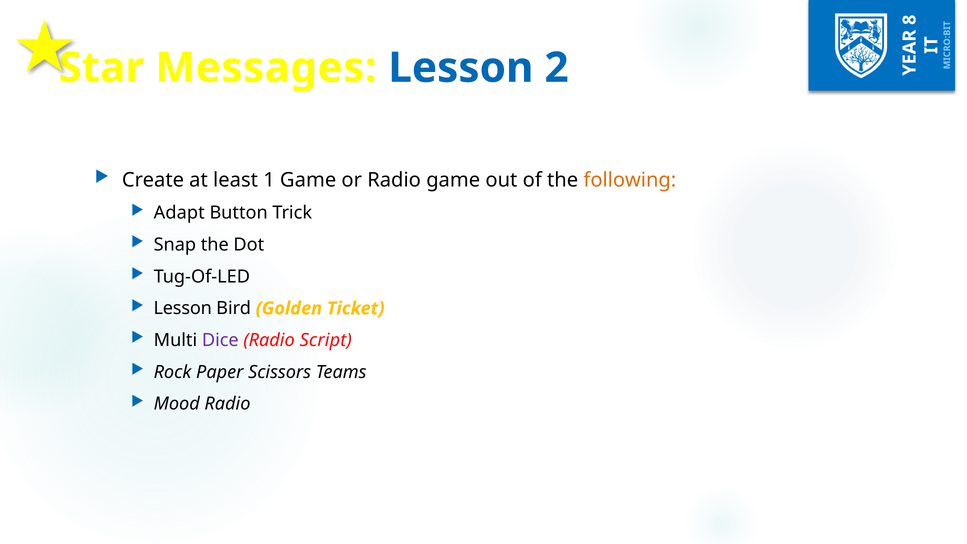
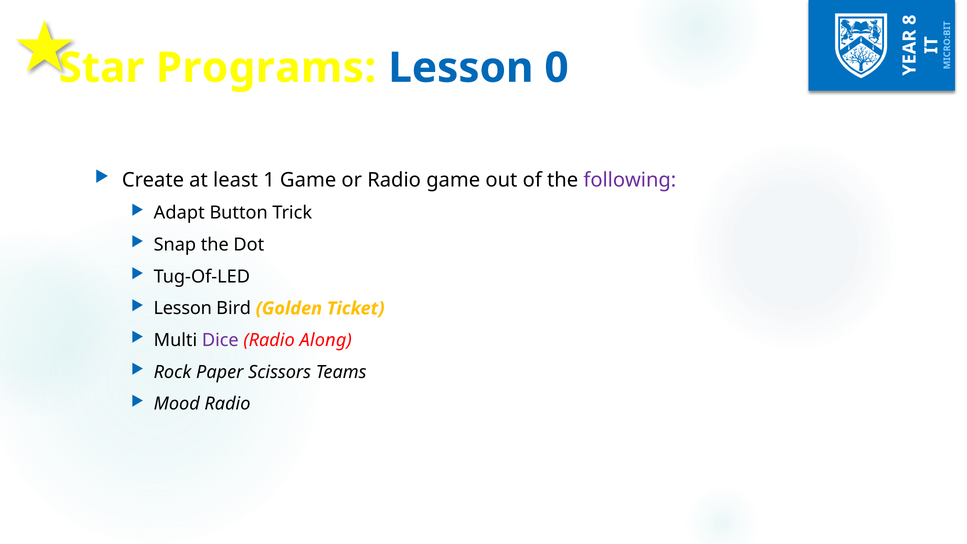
Messages: Messages -> Programs
2: 2 -> 0
following colour: orange -> purple
Script: Script -> Along
